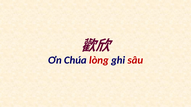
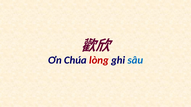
sâu colour: red -> blue
